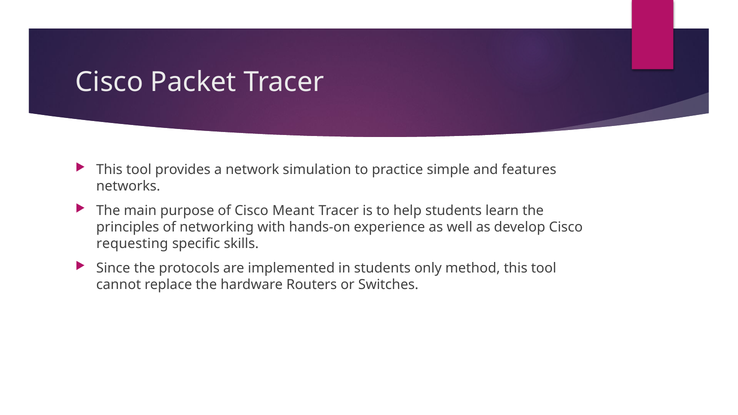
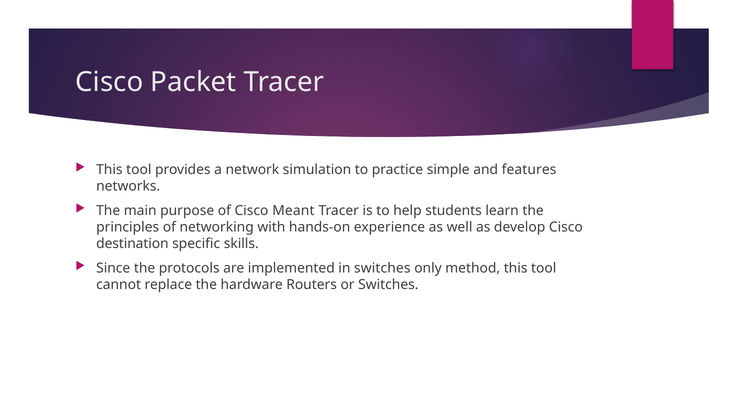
requesting: requesting -> destination
in students: students -> switches
